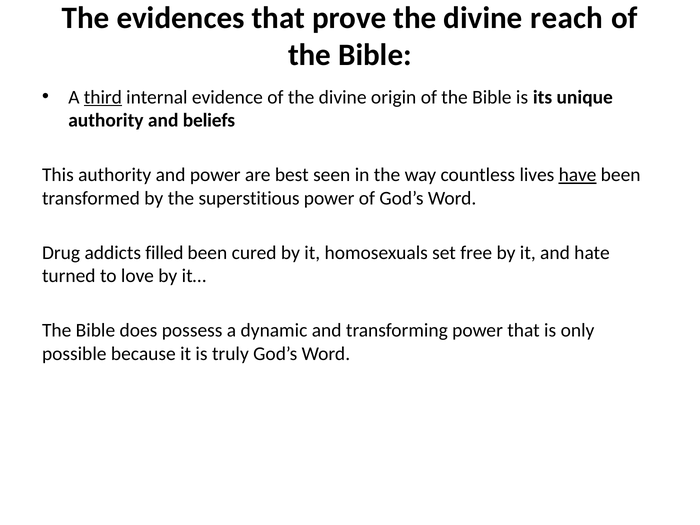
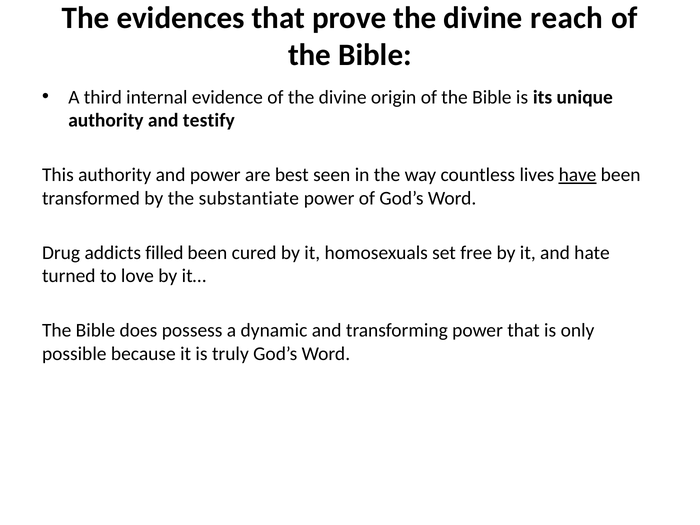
third underline: present -> none
beliefs: beliefs -> testify
superstitious: superstitious -> substantiate
